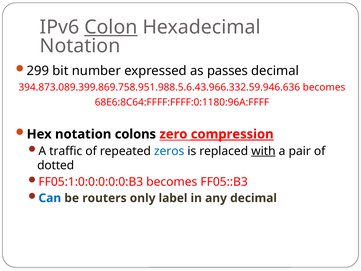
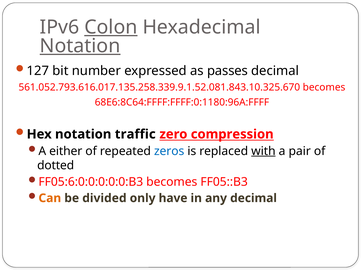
Notation at (80, 46) underline: none -> present
299: 299 -> 127
394.873.089.399.869.758.951.988.5.6.43.966.332.59.946.636: 394.873.089.399.869.758.951.988.5.6.43.966.332.59.946.636 -> 561.052.793.616.017.135.258.339.9.1.52.081.843.10.325.670
colons: colons -> traffic
compression underline: present -> none
traffic: traffic -> either
FF05:1:0:0:0:0:0:B3: FF05:1:0:0:0:0:0:B3 -> FF05:6:0:0:0:0:0:B3
Can colour: blue -> orange
routers: routers -> divided
label: label -> have
